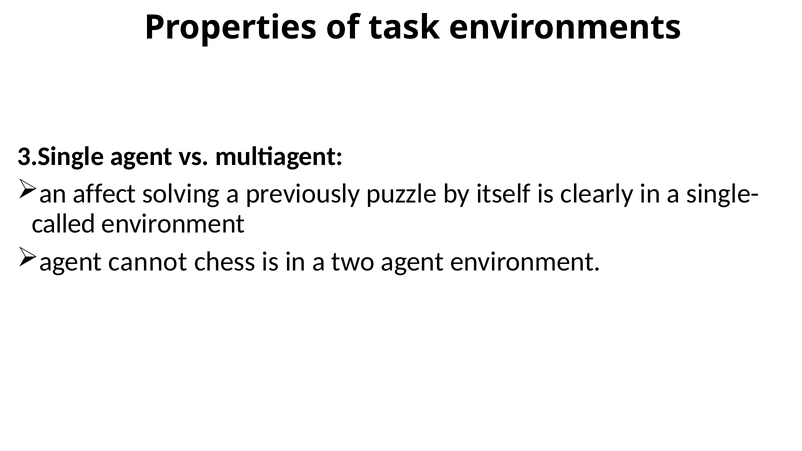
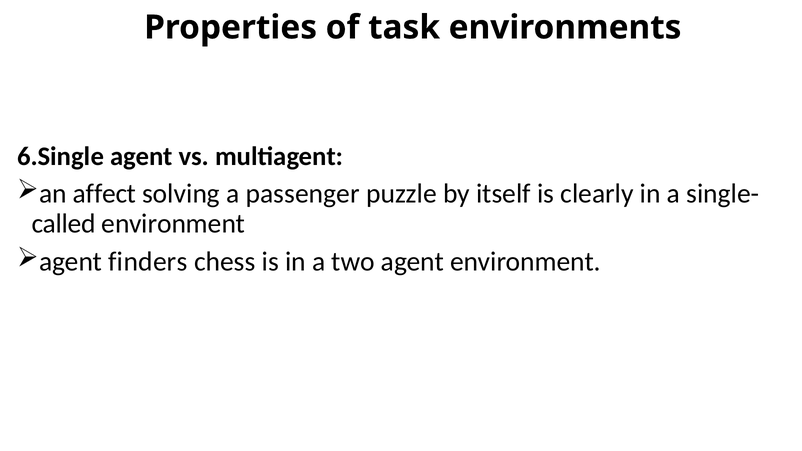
3.Single: 3.Single -> 6.Single
previously: previously -> passenger
cannot: cannot -> finders
